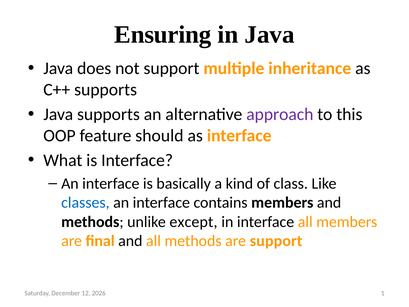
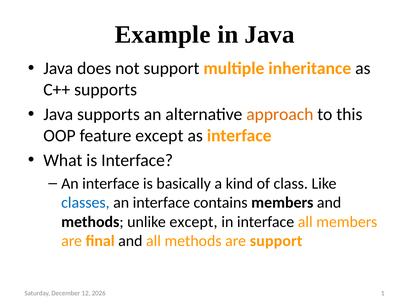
Ensuring: Ensuring -> Example
approach colour: purple -> orange
feature should: should -> except
